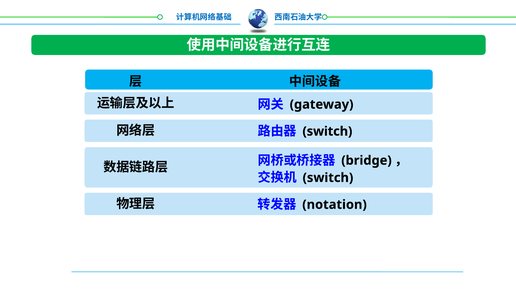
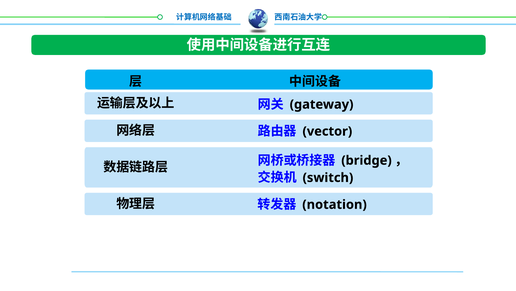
switch at (327, 131): switch -> vector
